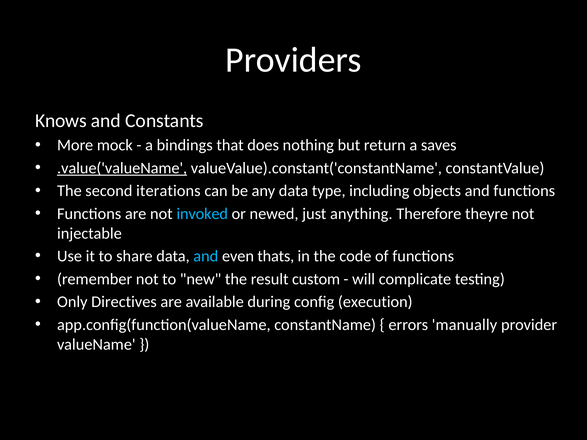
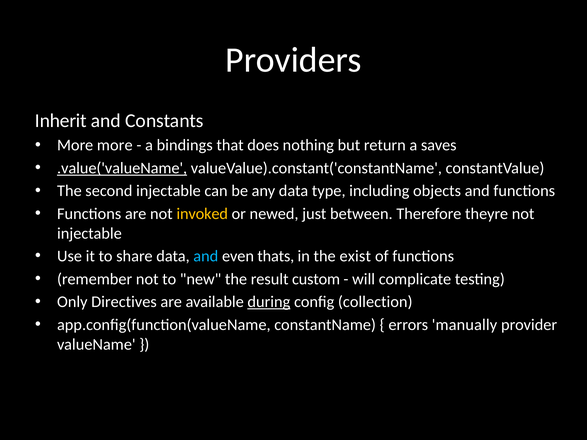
Knows: Knows -> Inherit
More mock: mock -> more
second iterations: iterations -> injectable
invoked colour: light blue -> yellow
anything: anything -> between
code: code -> exist
during underline: none -> present
execution: execution -> collection
